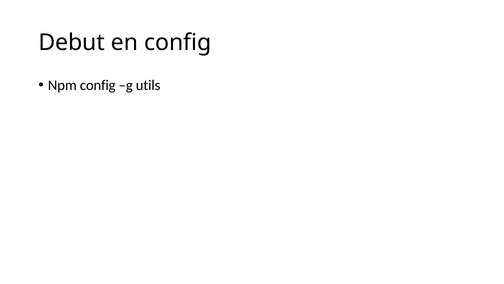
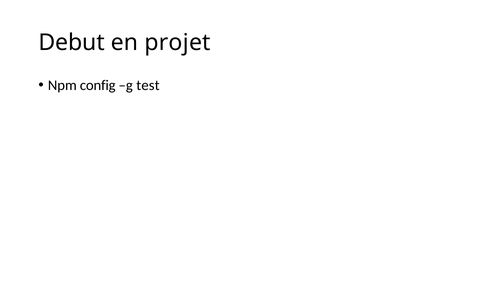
en config: config -> projet
utils: utils -> test
